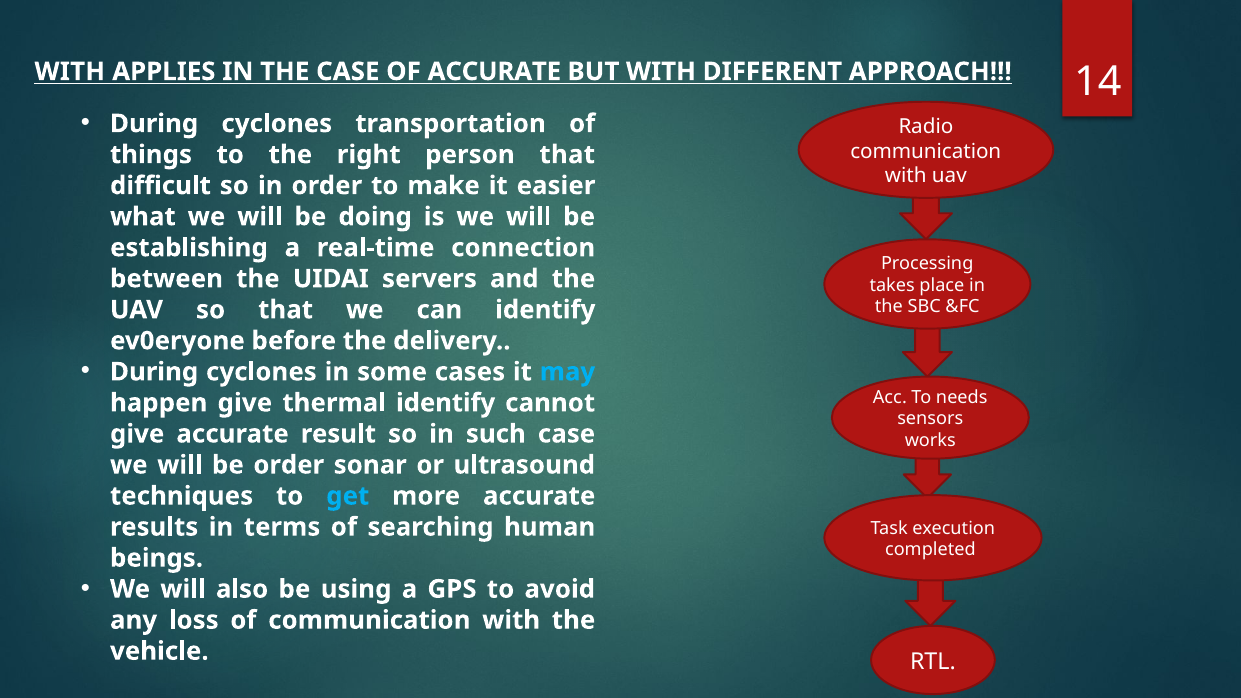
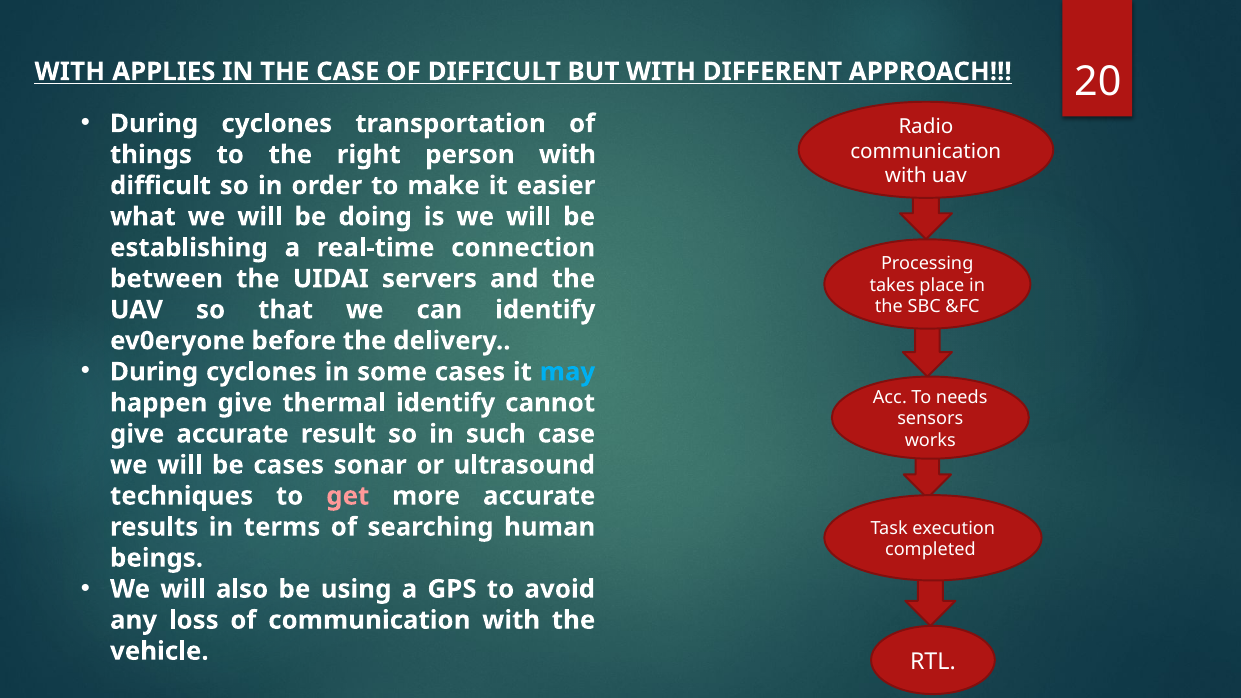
OF ACCURATE: ACCURATE -> DIFFICULT
14: 14 -> 20
person that: that -> with
be order: order -> cases
get colour: light blue -> pink
